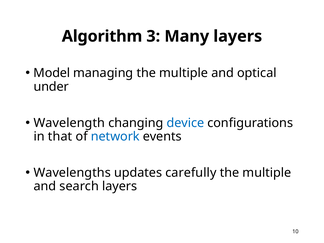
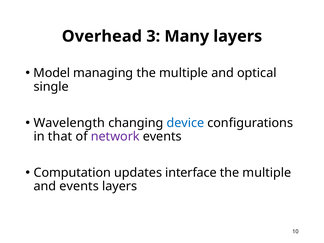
Algorithm: Algorithm -> Overhead
under: under -> single
network colour: blue -> purple
Wavelengths: Wavelengths -> Computation
carefully: carefully -> interface
and search: search -> events
